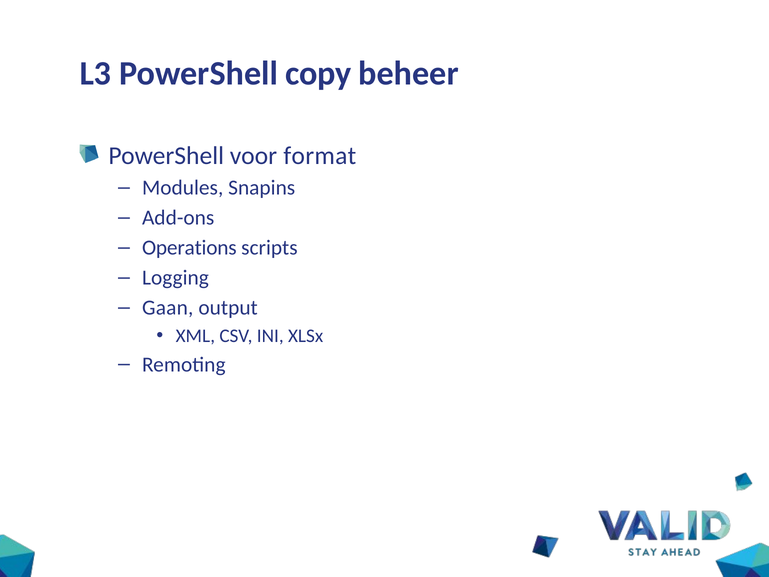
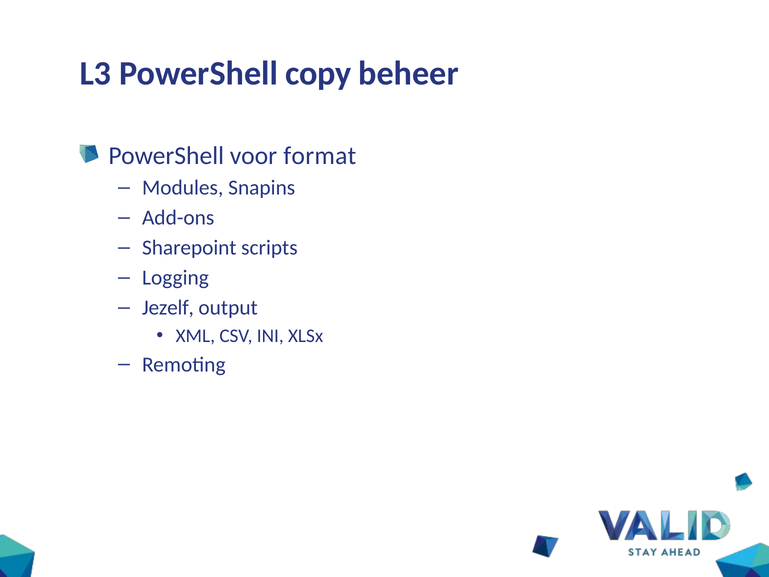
Operations: Operations -> Sharepoint
Gaan: Gaan -> Jezelf
